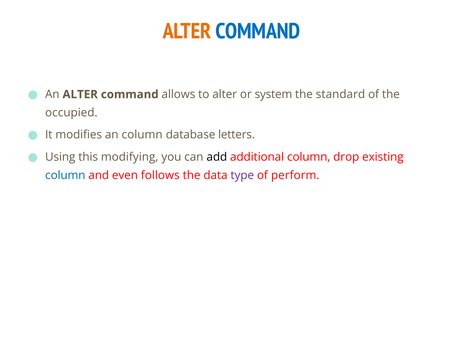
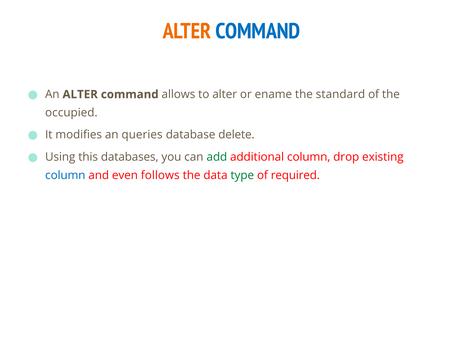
system: system -> ename
an column: column -> queries
letters: letters -> delete
modifying: modifying -> databases
add colour: black -> green
type colour: purple -> green
perform: perform -> required
